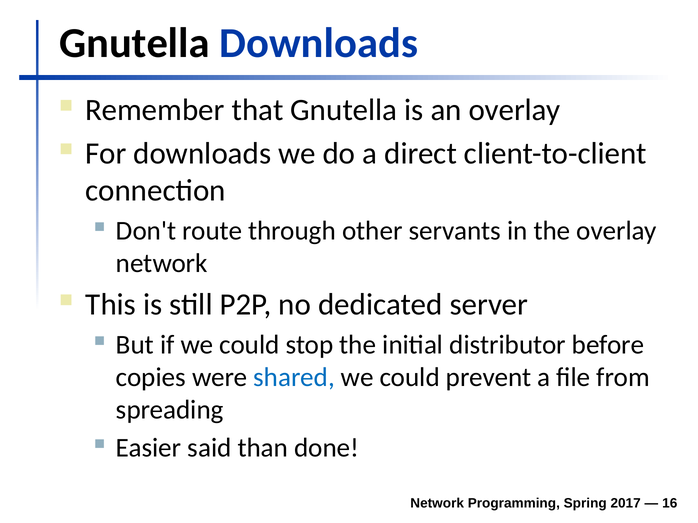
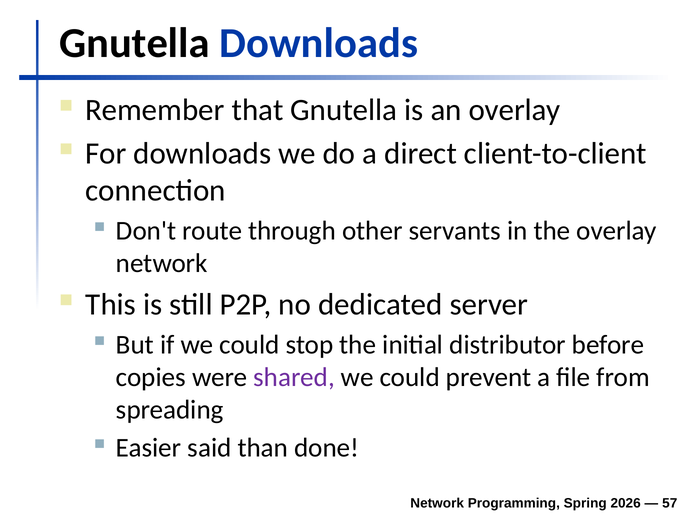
shared colour: blue -> purple
2017: 2017 -> 2026
16: 16 -> 57
